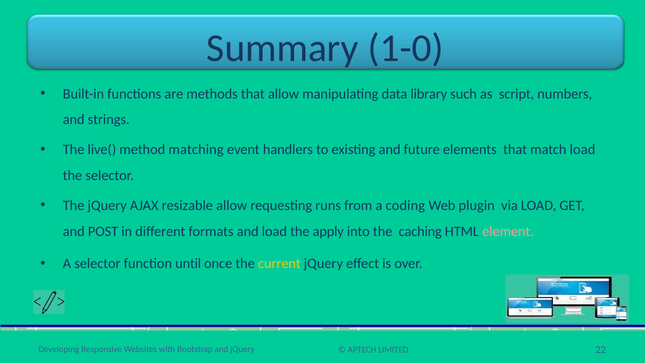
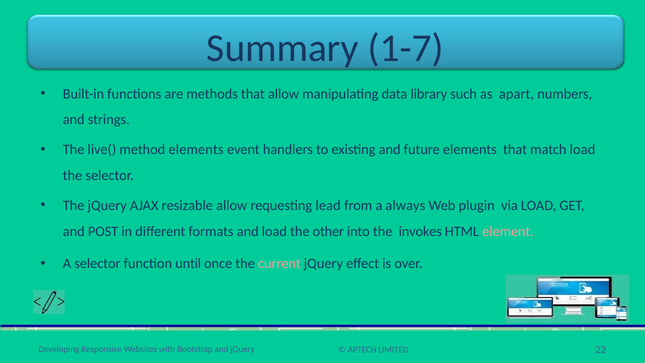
1-0: 1-0 -> 1-7
script: script -> apart
method matching: matching -> elements
runs: runs -> lead
coding: coding -> always
apply: apply -> other
caching: caching -> invokes
current colour: yellow -> pink
